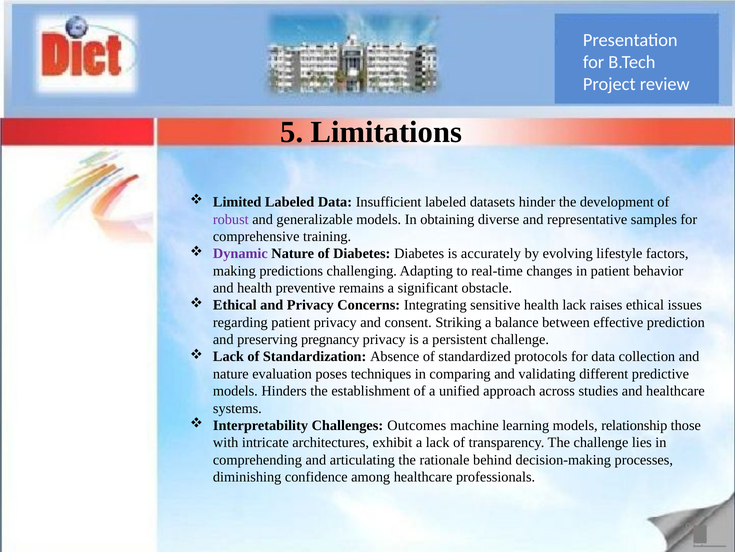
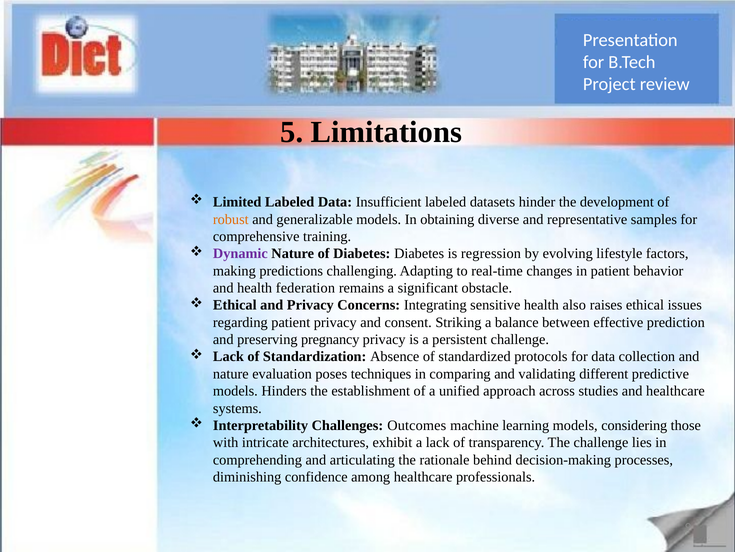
robust colour: purple -> orange
accurately: accurately -> regression
preventive: preventive -> federation
health lack: lack -> also
relationship: relationship -> considering
